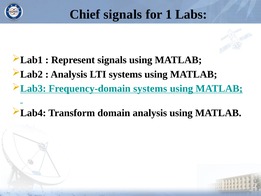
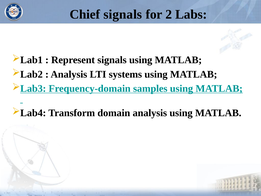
1: 1 -> 2
Frequency-domain systems: systems -> samples
